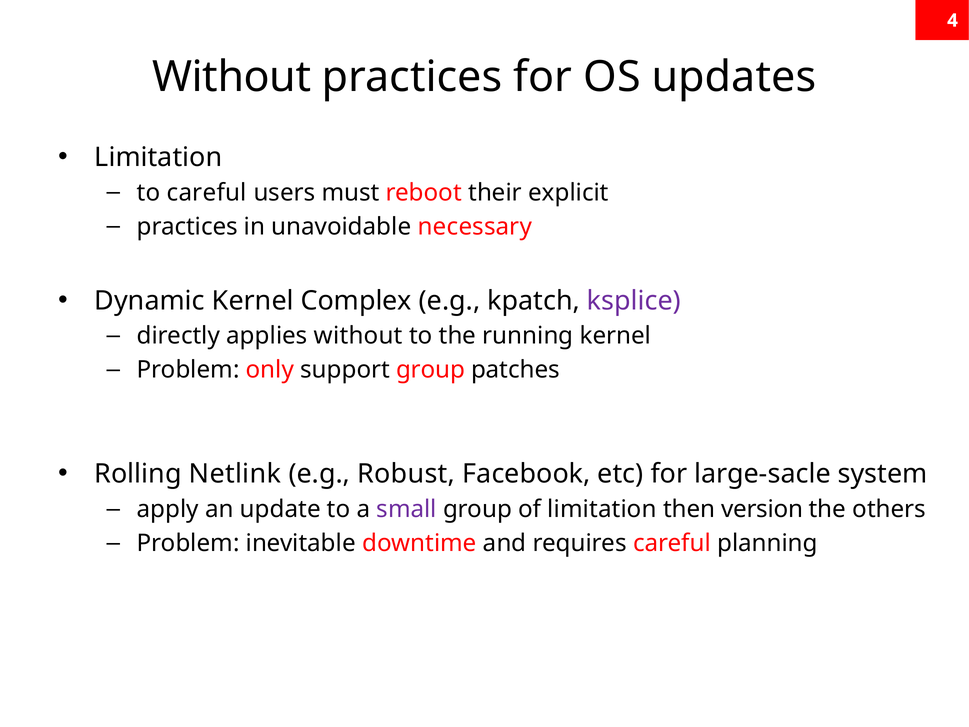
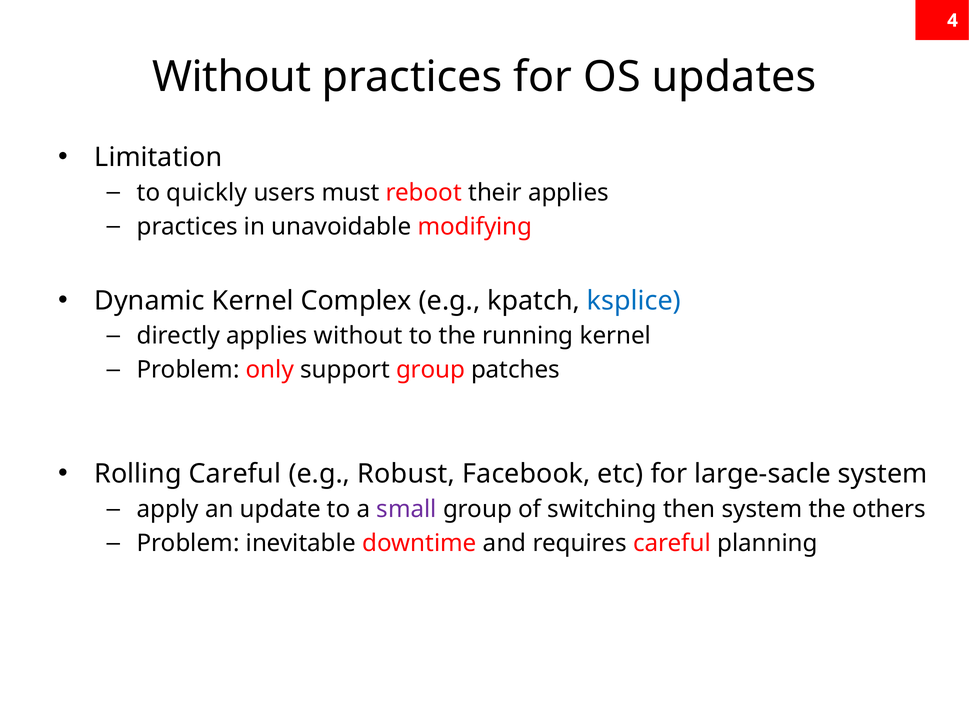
to careful: careful -> quickly
their explicit: explicit -> applies
necessary: necessary -> modifying
ksplice colour: purple -> blue
Rolling Netlink: Netlink -> Careful
of limitation: limitation -> switching
then version: version -> system
